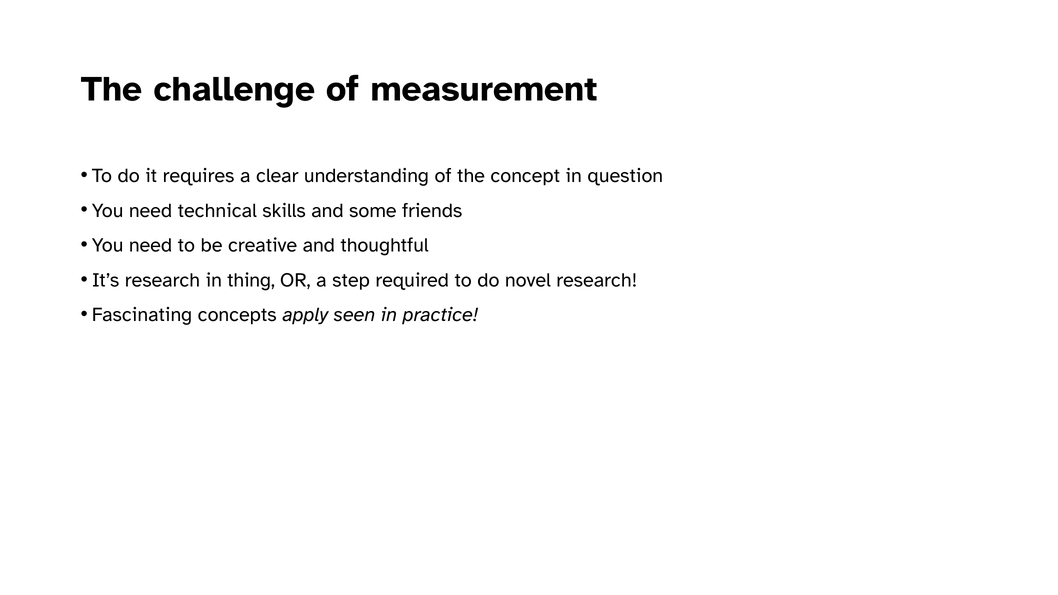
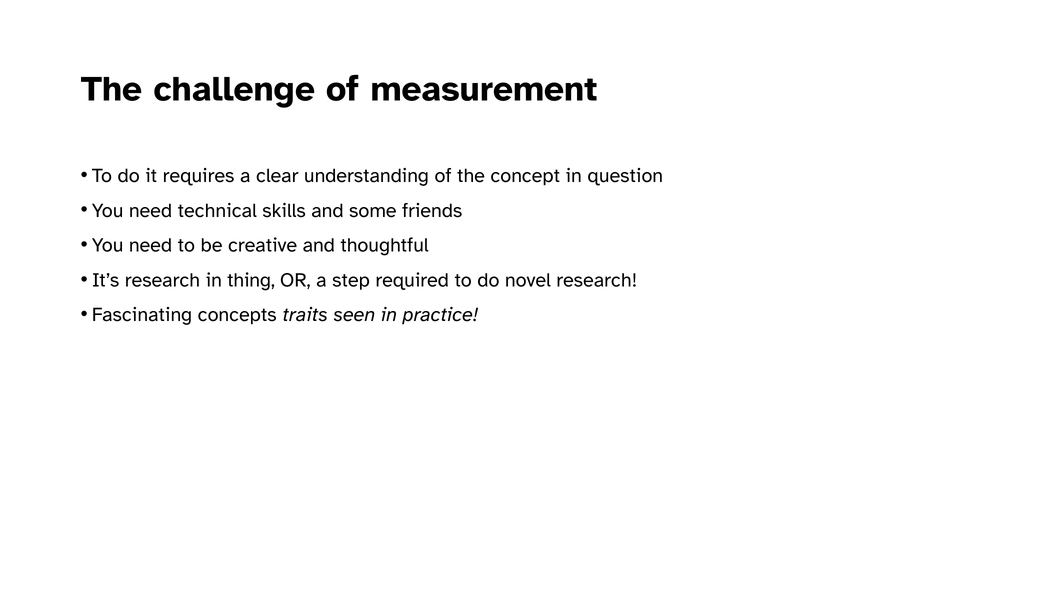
apply: apply -> traits
